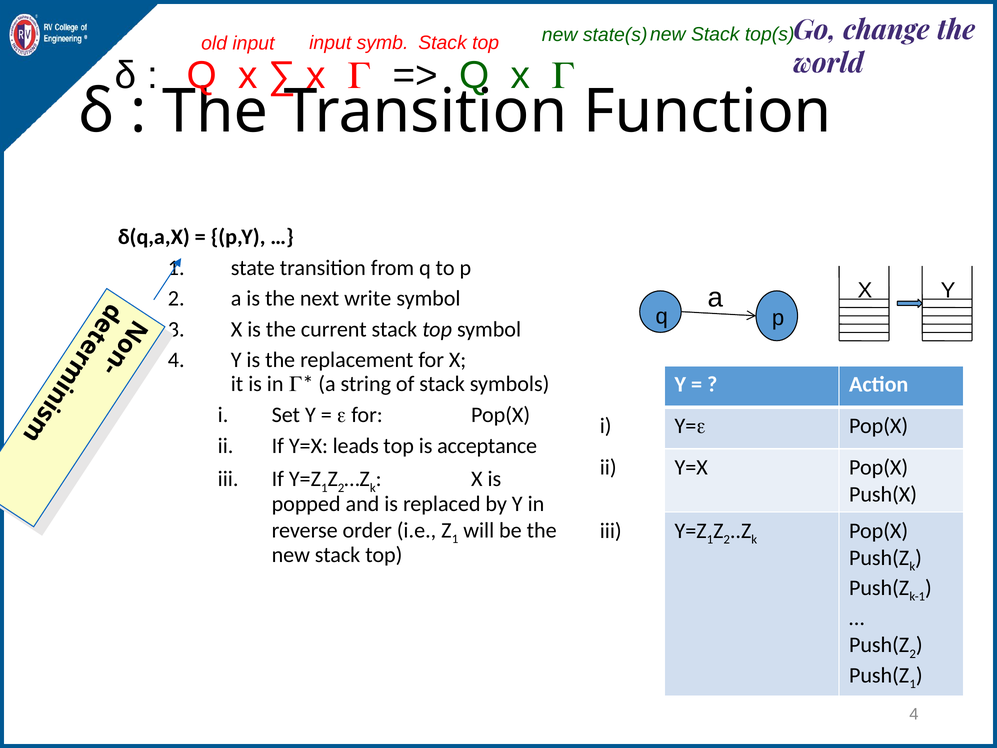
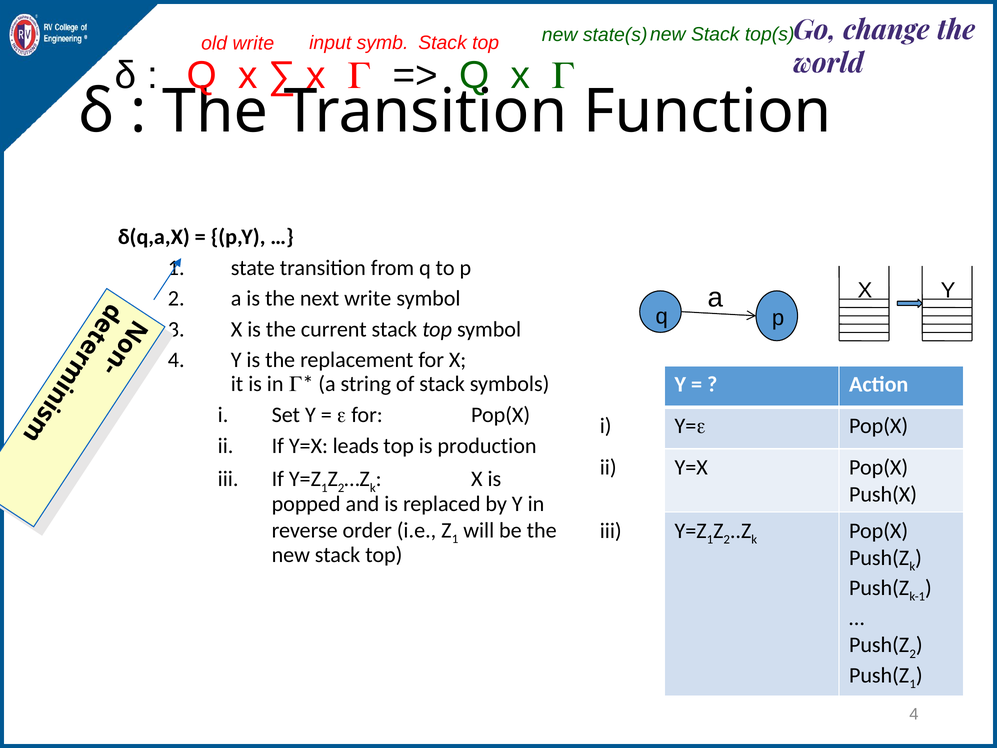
old input: input -> write
acceptance: acceptance -> production
